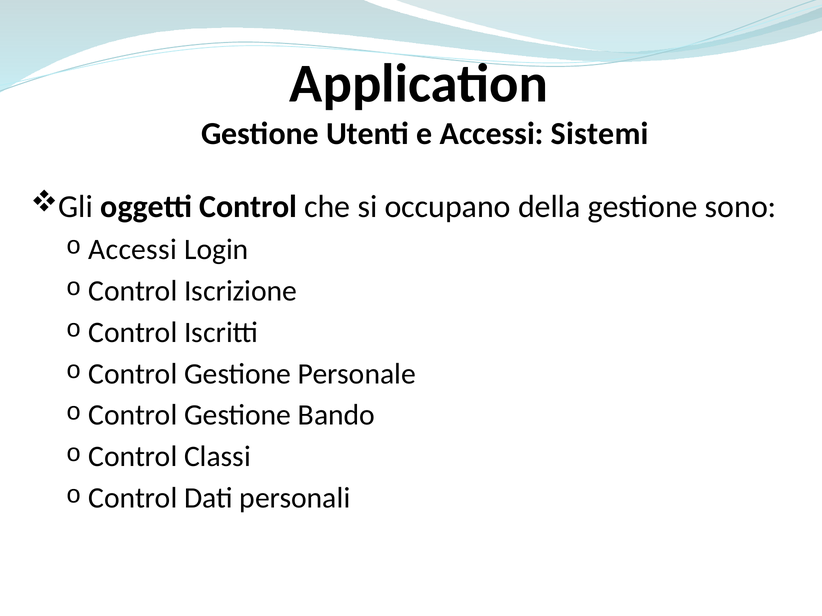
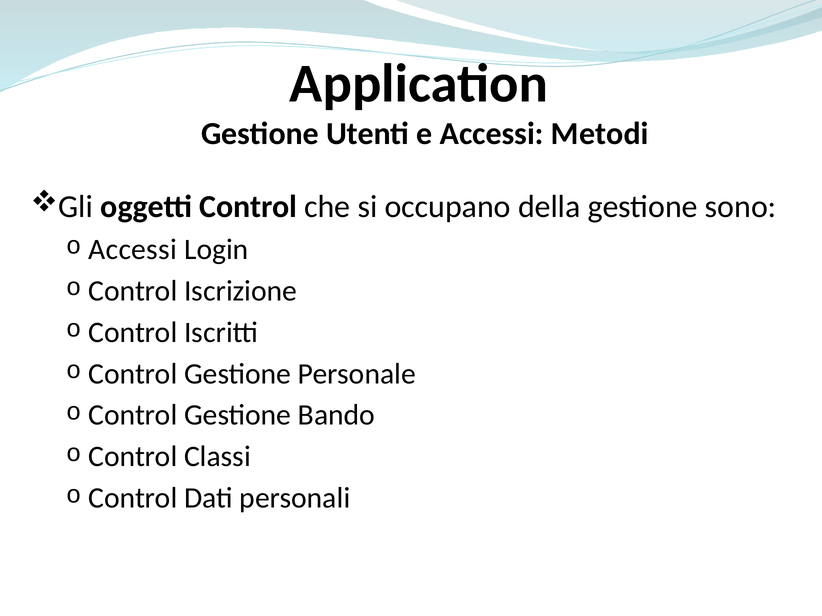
Sistemi: Sistemi -> Metodi
